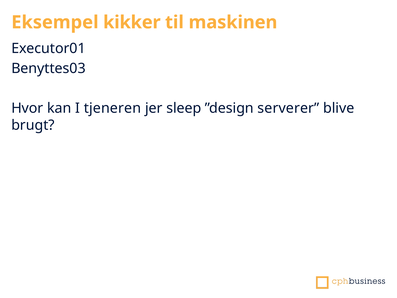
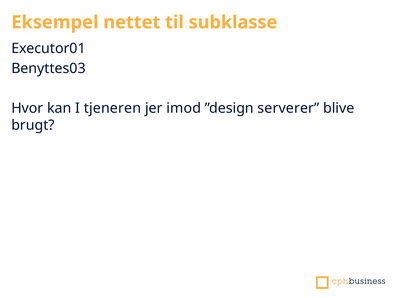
kikker: kikker -> nettet
maskinen: maskinen -> subklasse
sleep: sleep -> imod
